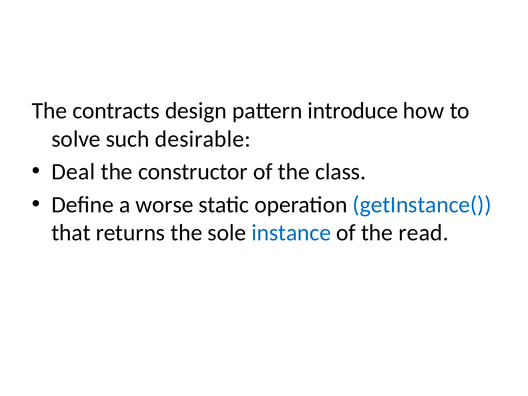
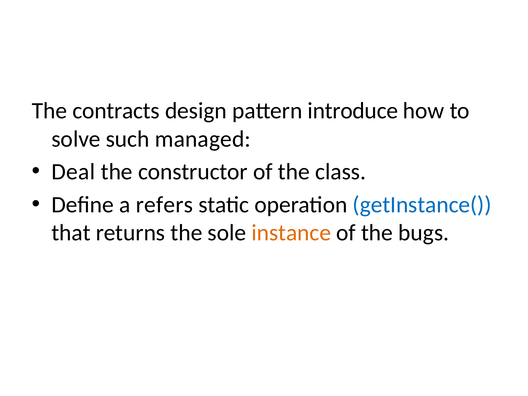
desirable: desirable -> managed
worse: worse -> refers
instance colour: blue -> orange
read: read -> bugs
